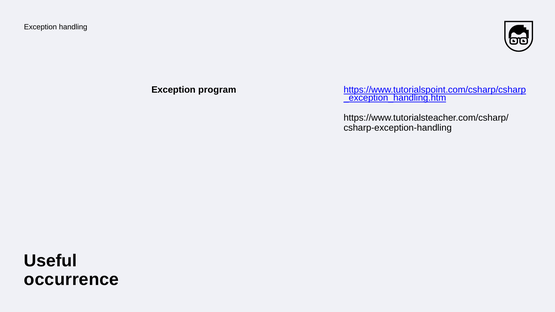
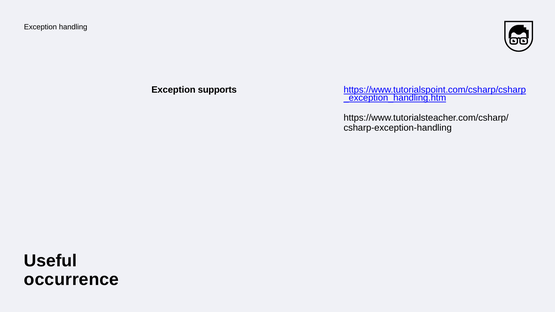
program: program -> supports
